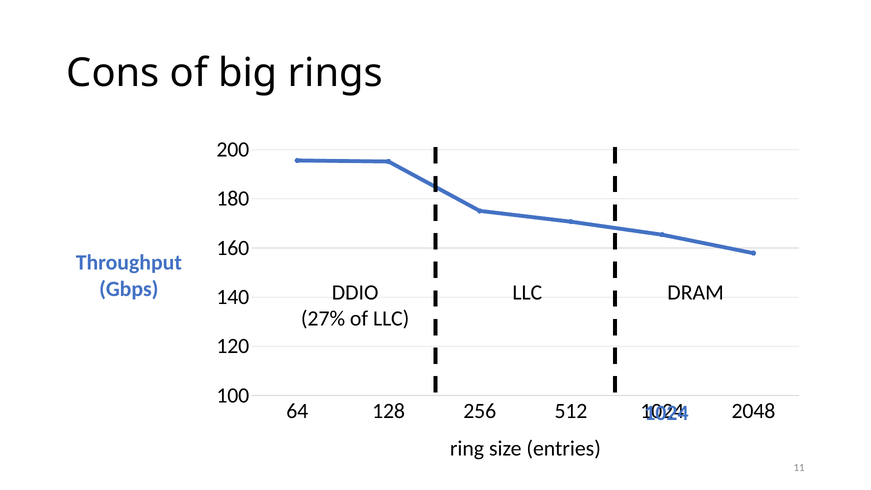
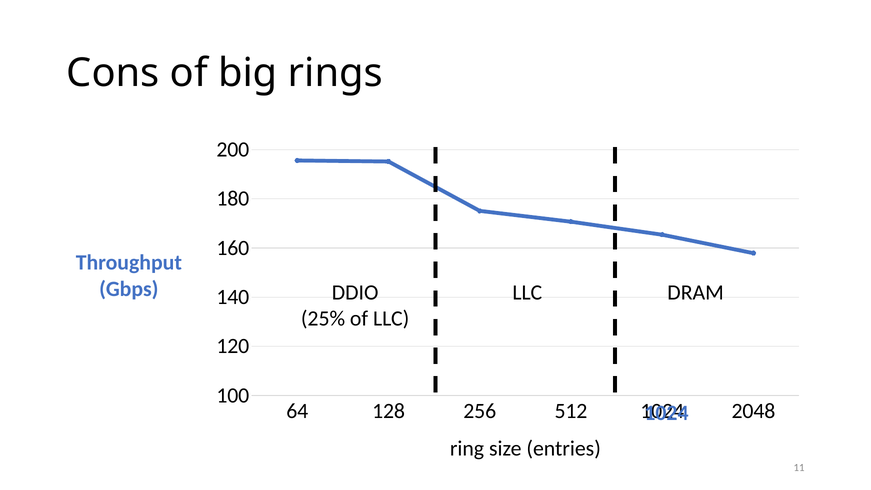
27%: 27% -> 25%
